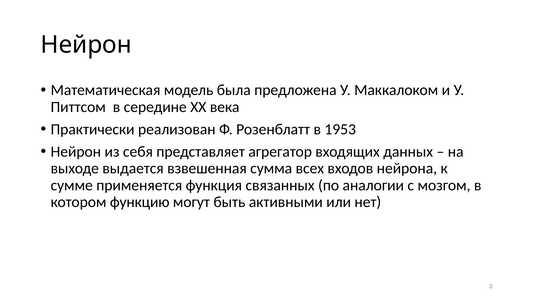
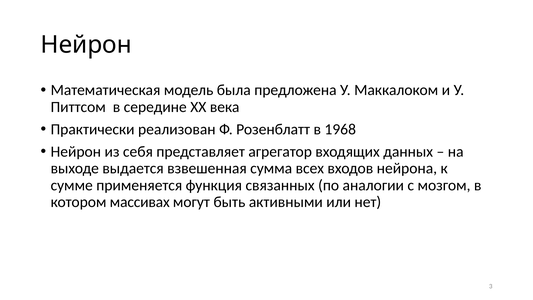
1953: 1953 -> 1968
функцию: функцию -> массивах
